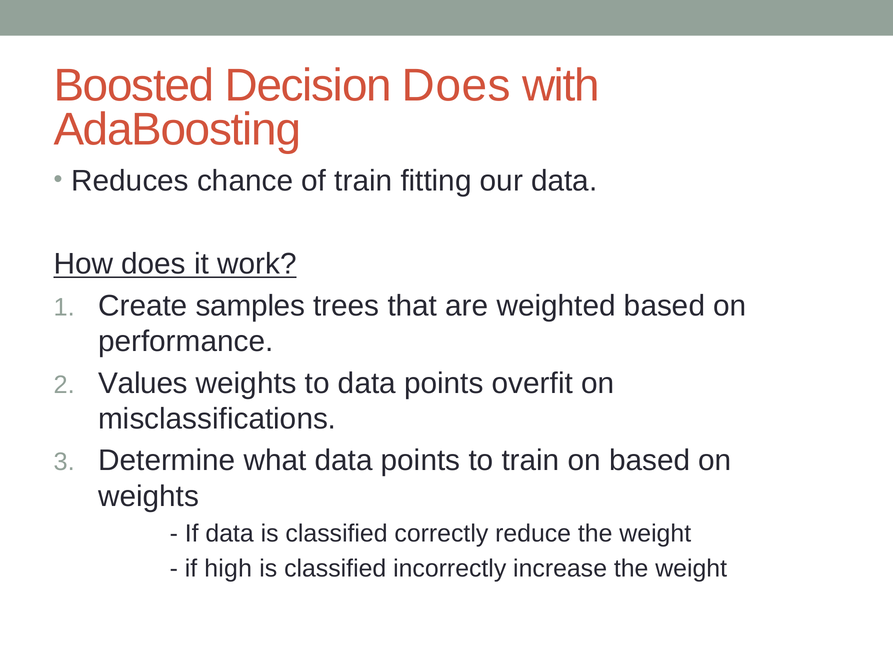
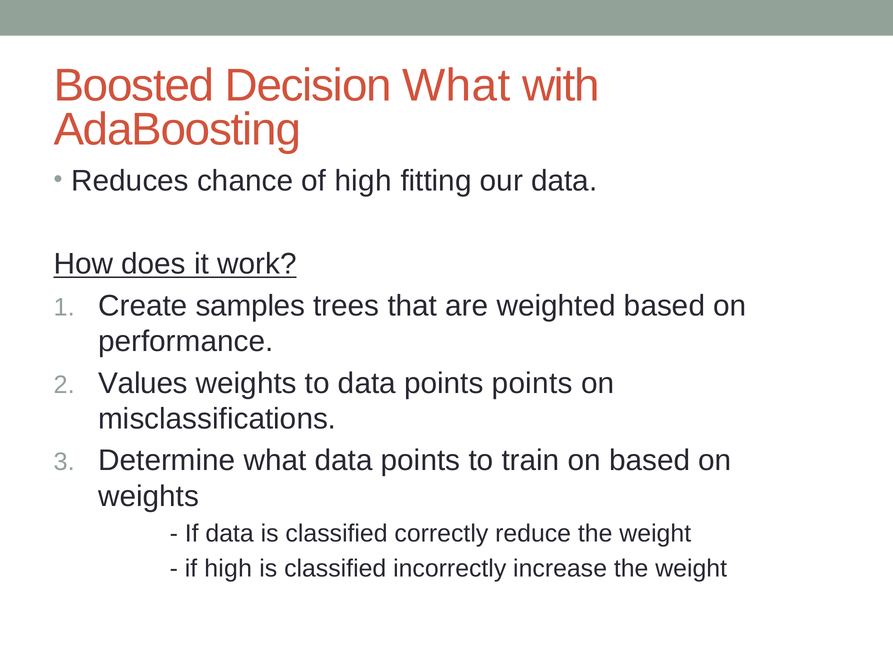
Decision Does: Does -> What
of train: train -> high
points overfit: overfit -> points
